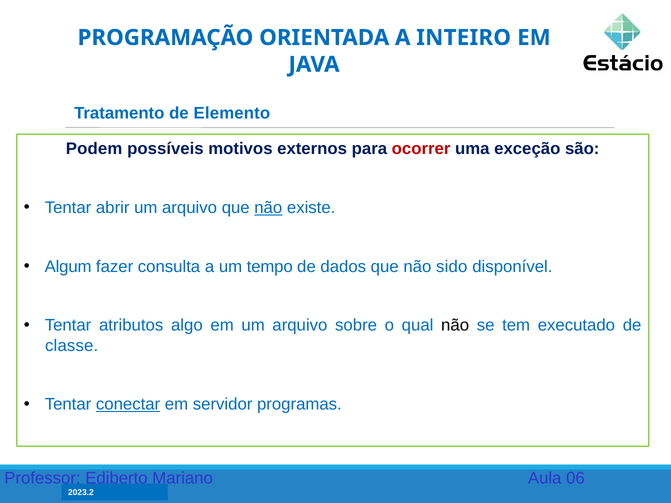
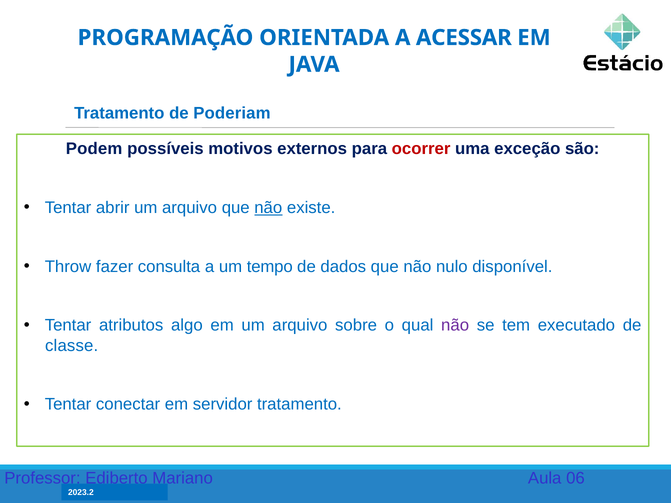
INTEIRO: INTEIRO -> ACESSAR
Elemento: Elemento -> Poderiam
Algum: Algum -> Throw
sido: sido -> nulo
não at (455, 326) colour: black -> purple
conectar underline: present -> none
servidor programas: programas -> tratamento
